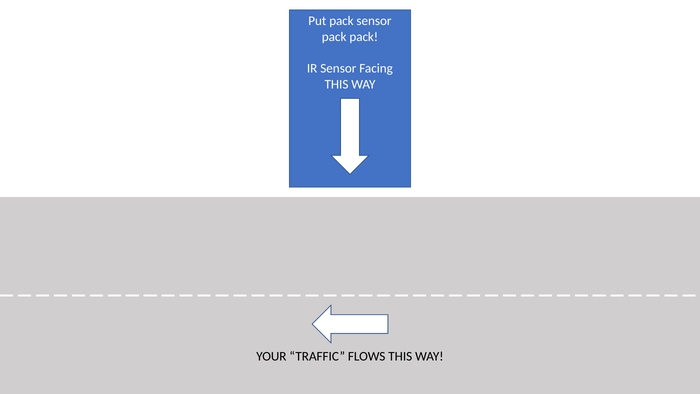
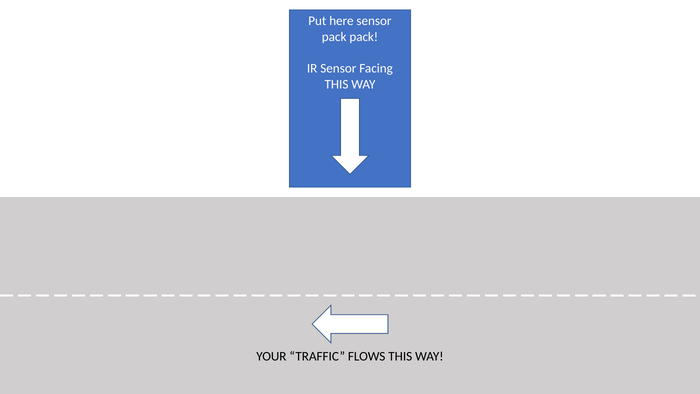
Put pack: pack -> here
